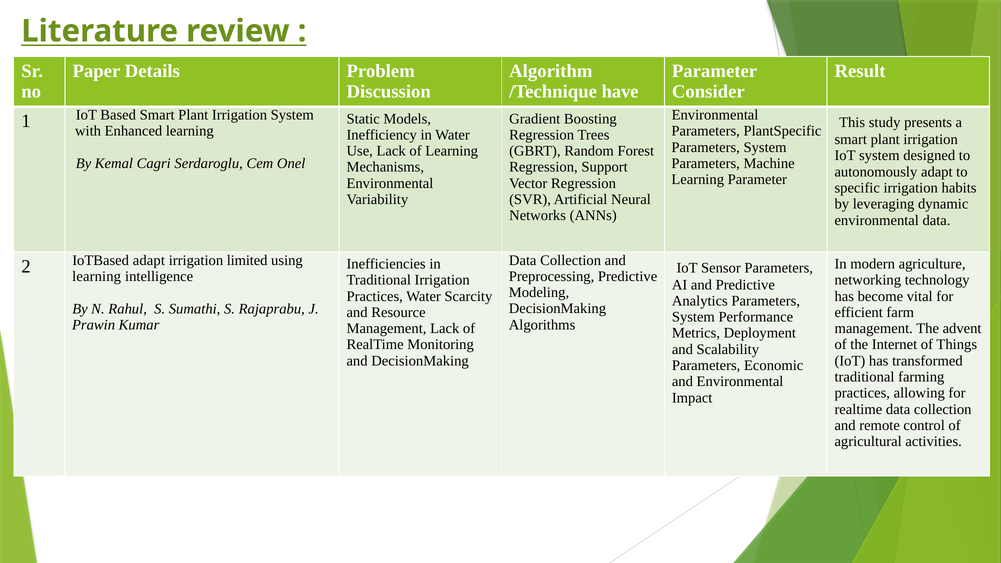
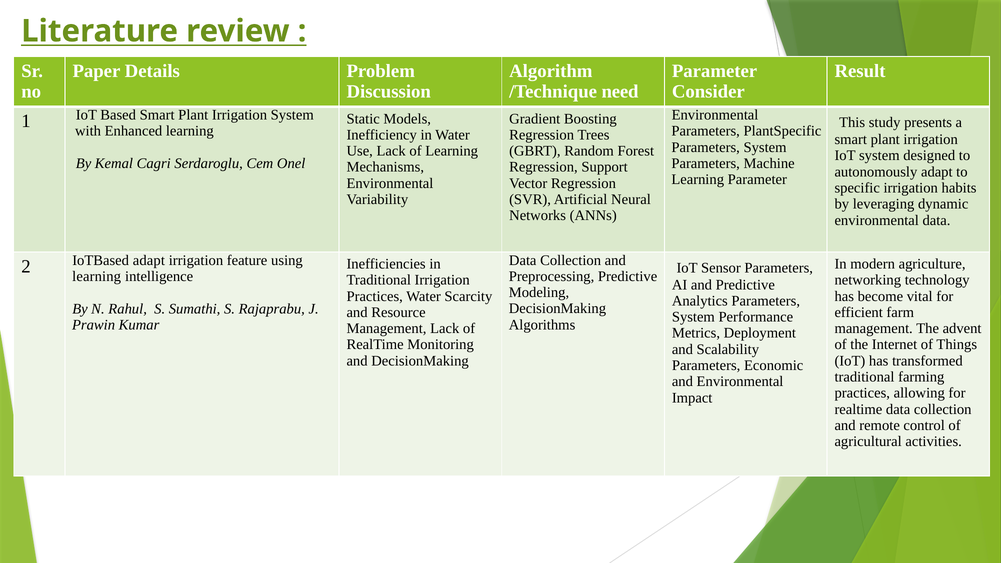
have: have -> need
limited: limited -> feature
